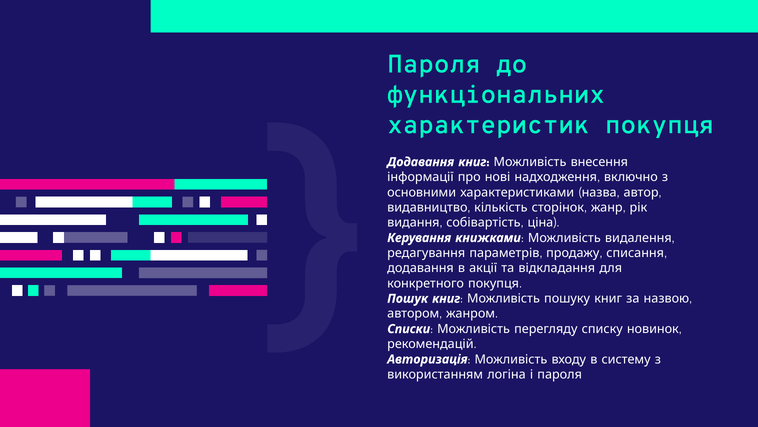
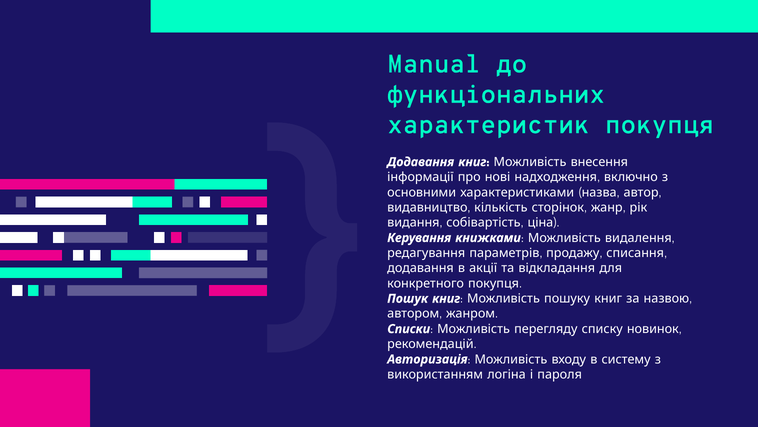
Пароля at (434, 64): Пароля -> Manual
